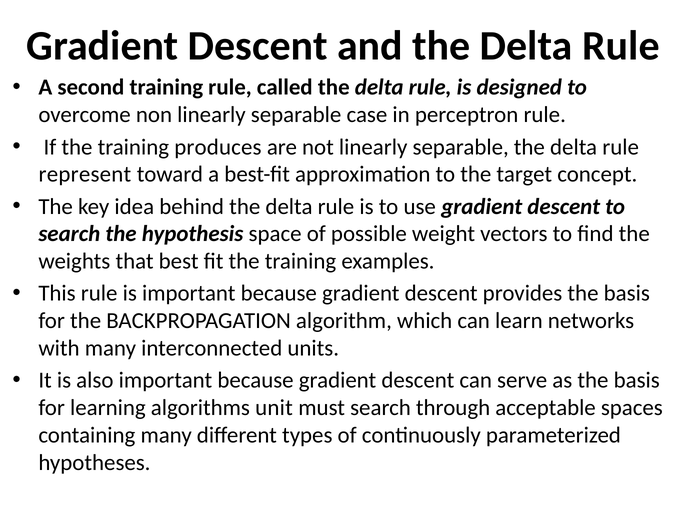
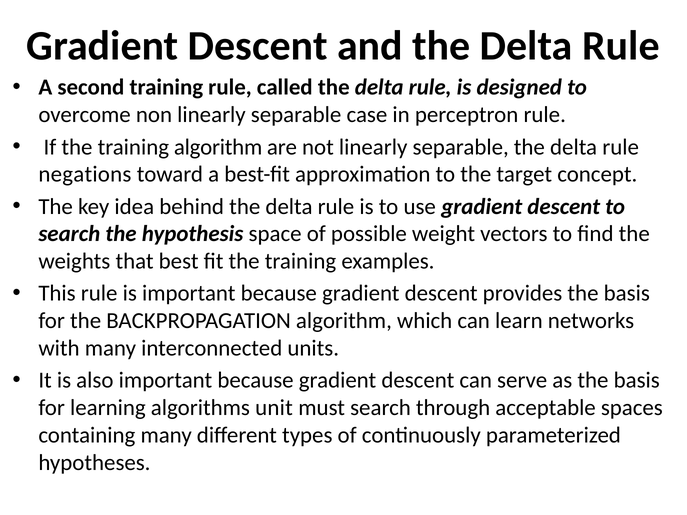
training produces: produces -> algorithm
represent: represent -> negations
